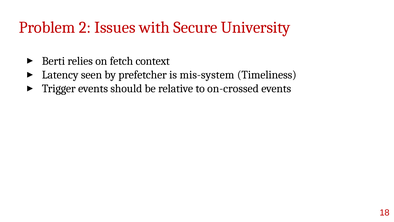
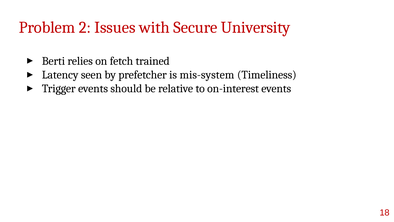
context: context -> trained
on-crossed: on-crossed -> on-interest
